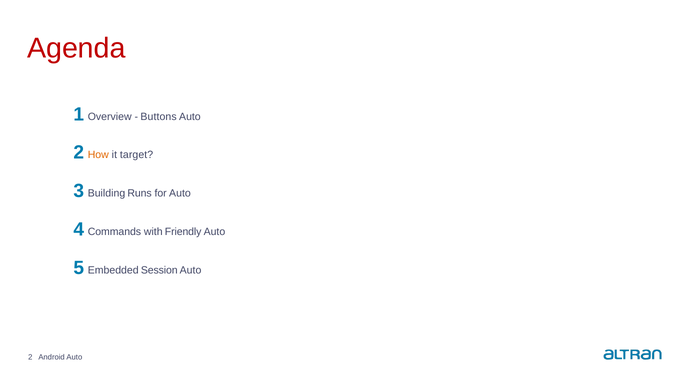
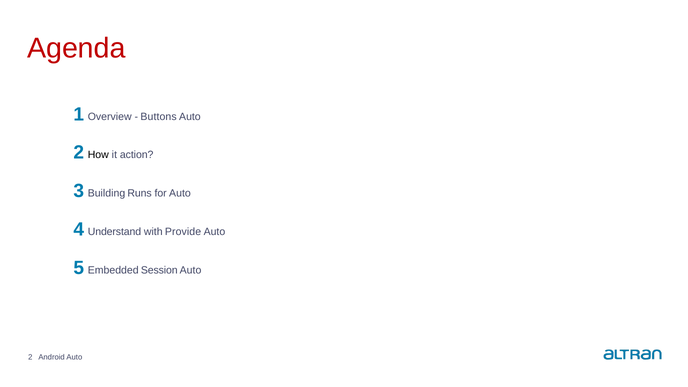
How colour: orange -> black
target: target -> action
Commands: Commands -> Understand
Friendly: Friendly -> Provide
